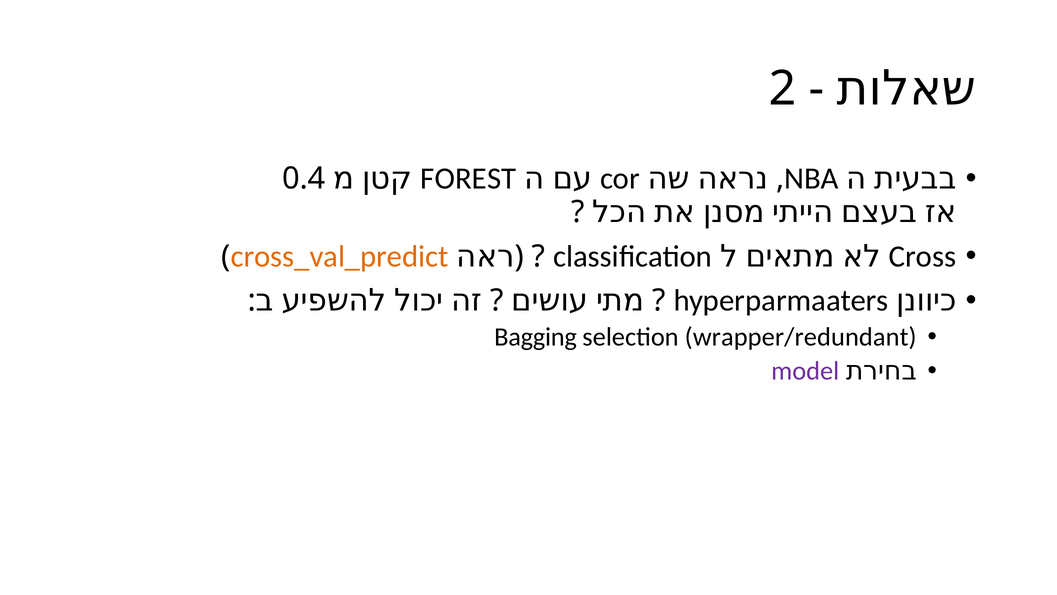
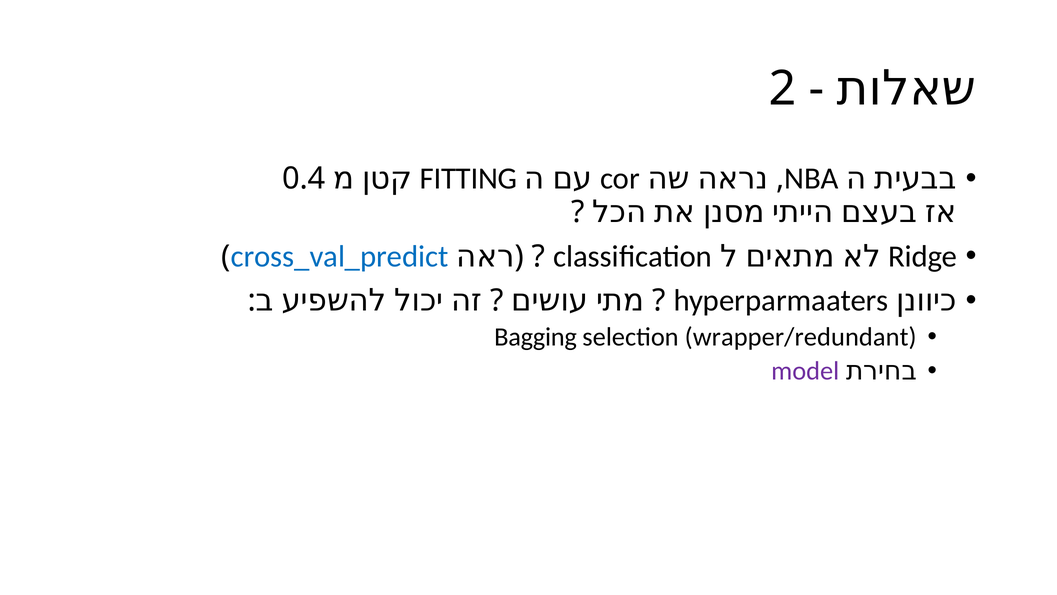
FOREST: FOREST -> FITTING
cross_val_predict colour: orange -> blue
Cross: Cross -> Ridge
